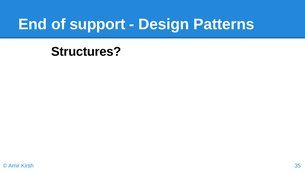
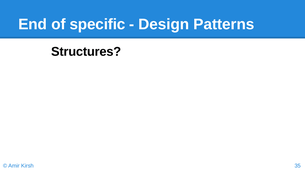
support: support -> specific
